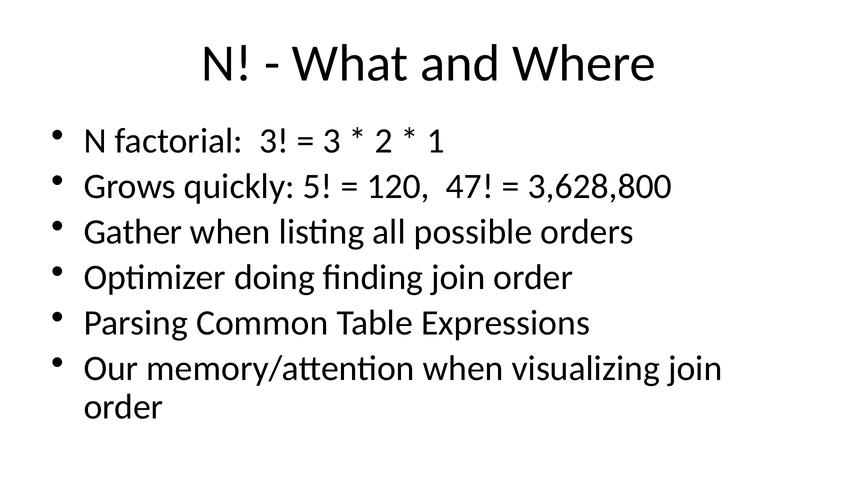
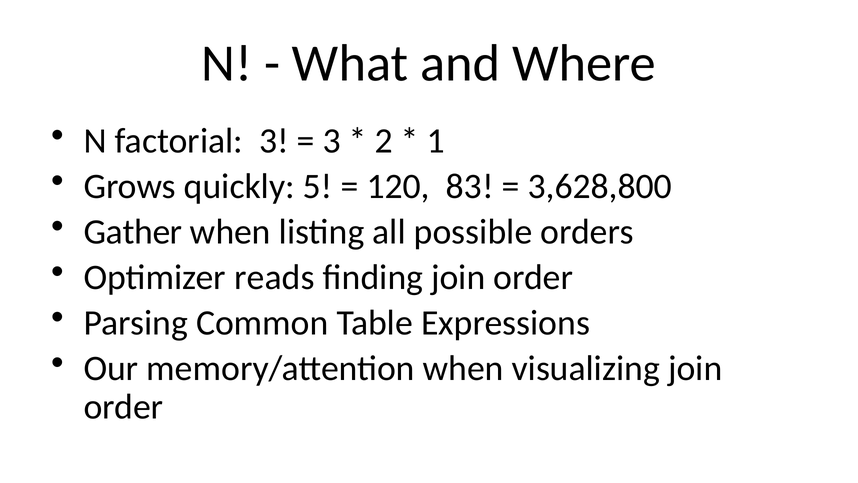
47: 47 -> 83
doing: doing -> reads
